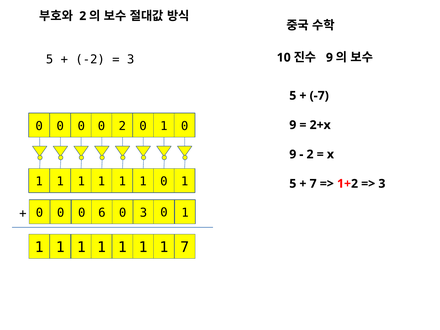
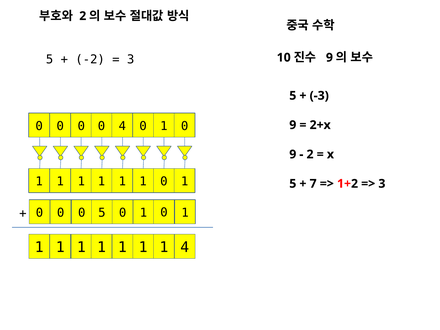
-7: -7 -> -3
0 2: 2 -> 4
0 6: 6 -> 5
3 at (143, 213): 3 -> 1
1 7: 7 -> 4
